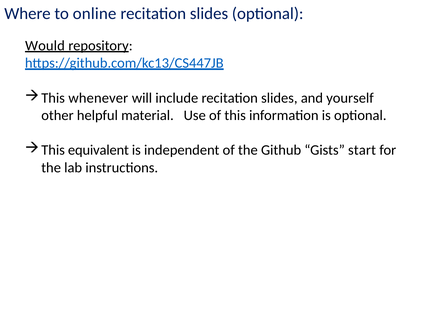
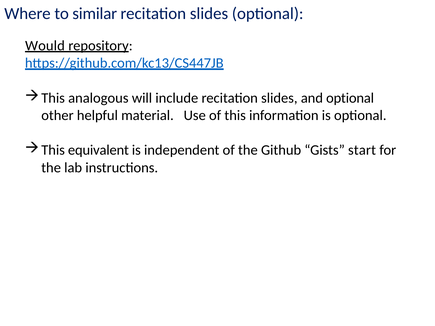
online: online -> similar
whenever: whenever -> analogous
and yourself: yourself -> optional
